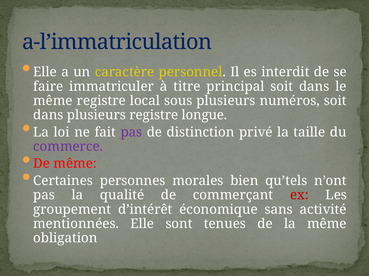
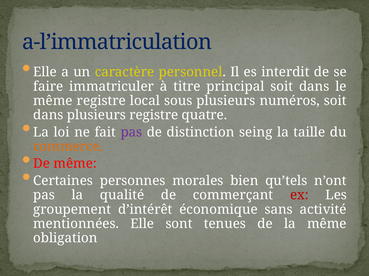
longue: longue -> quatre
privé: privé -> seing
commerce colour: purple -> orange
